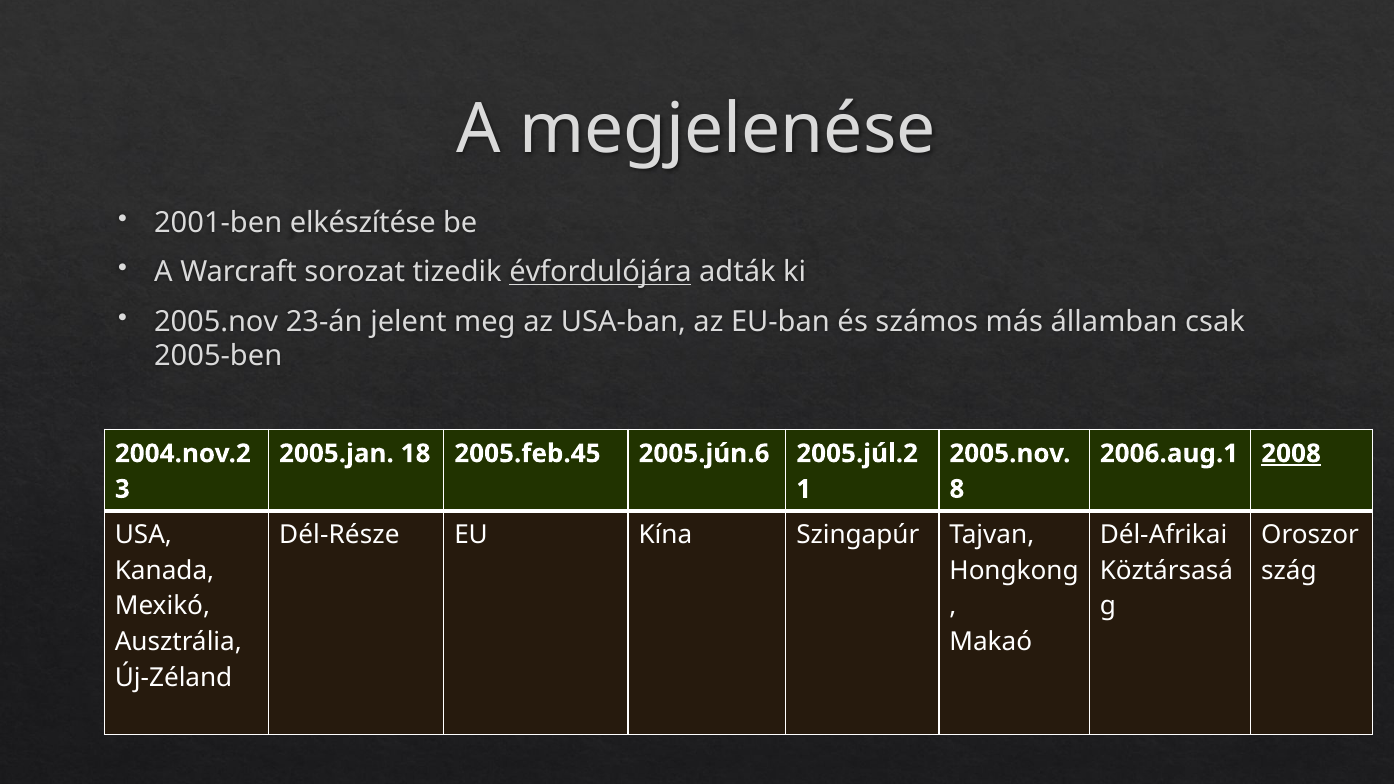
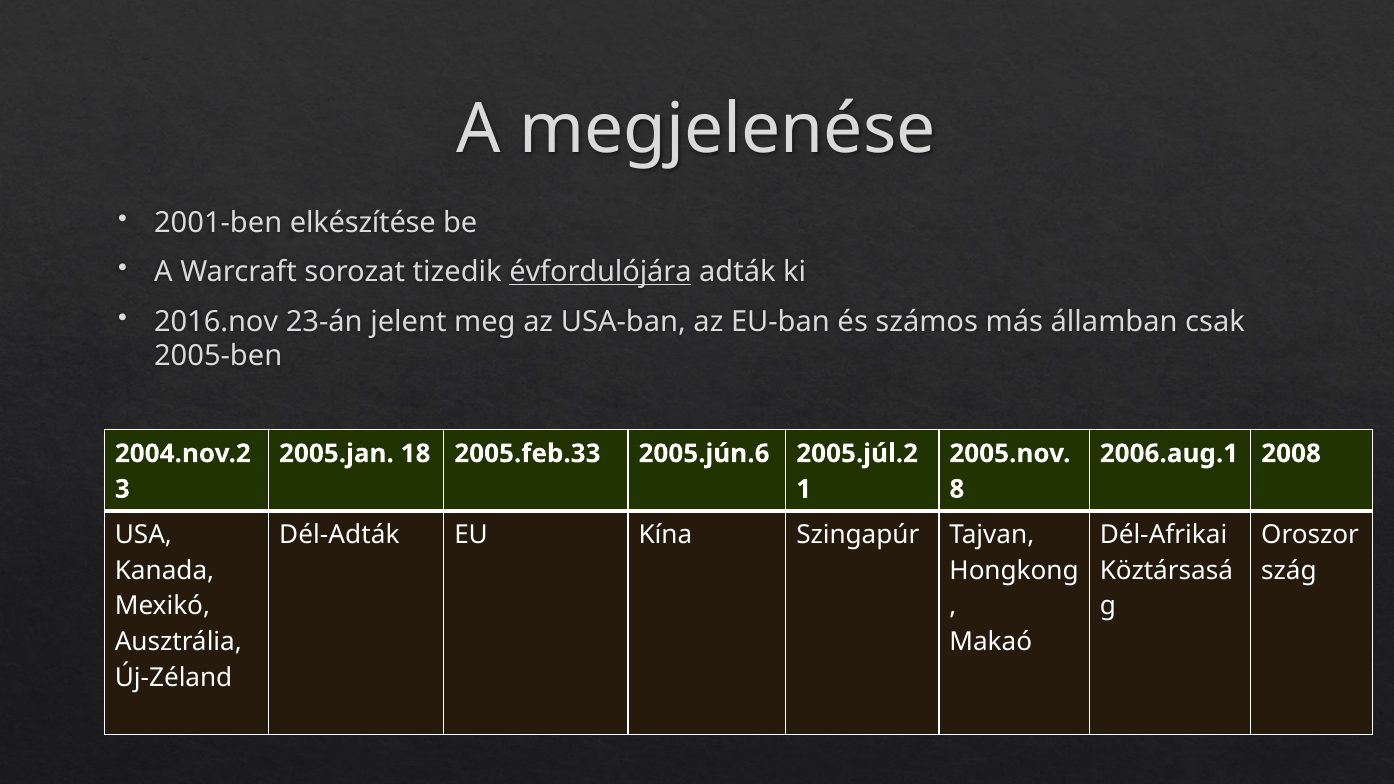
2005.nov at (216, 322): 2005.nov -> 2016.nov
2005.feb.45: 2005.feb.45 -> 2005.feb.33
2008 underline: present -> none
Dél-Része: Dél-Része -> Dél-Adták
